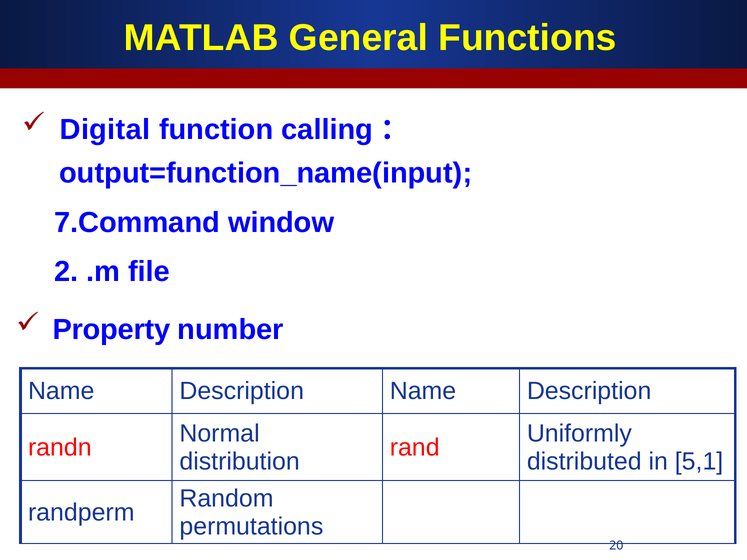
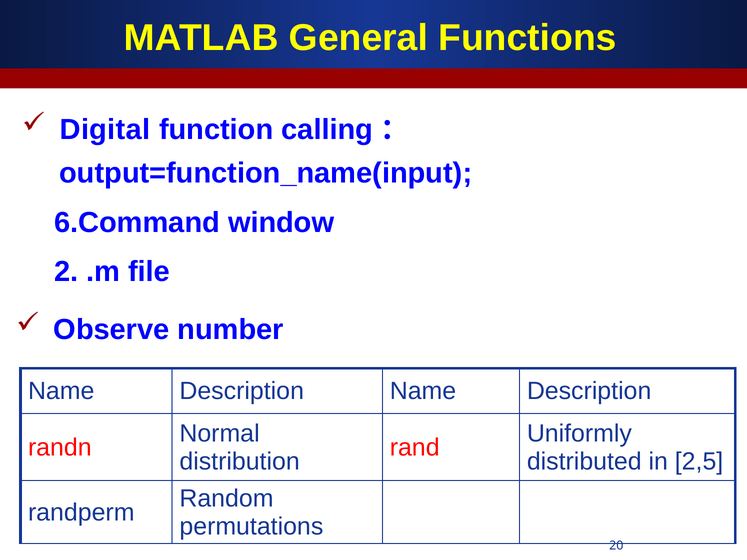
7.Command: 7.Command -> 6.Command
Property: Property -> Observe
5,1: 5,1 -> 2,5
